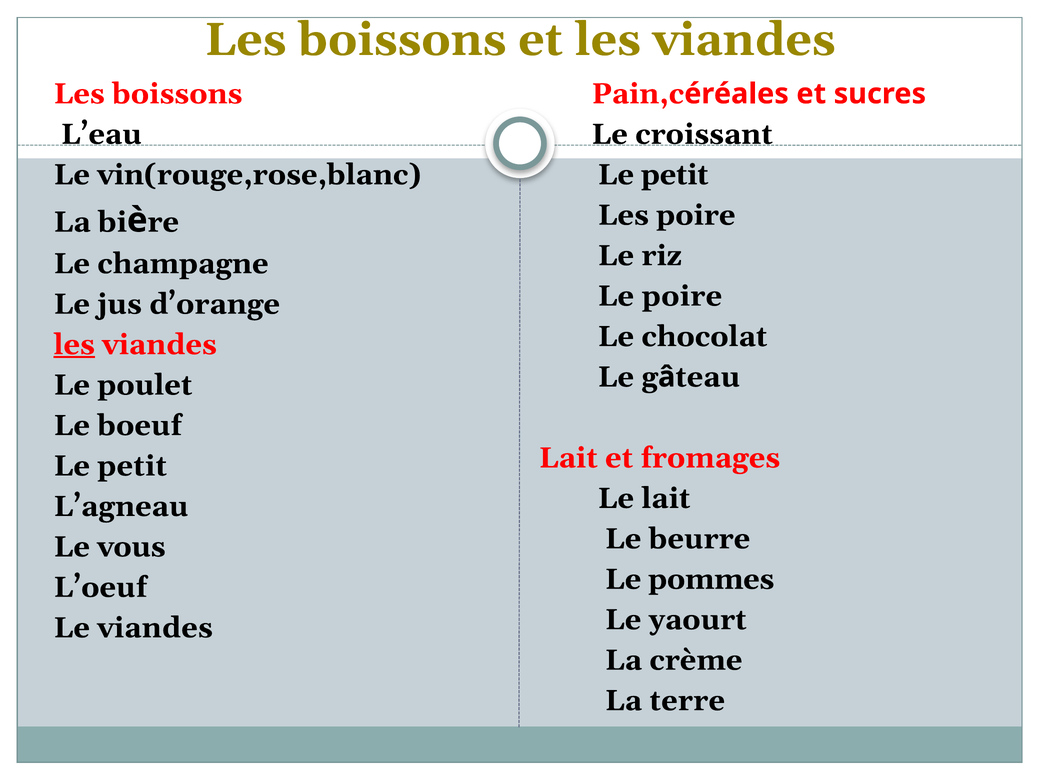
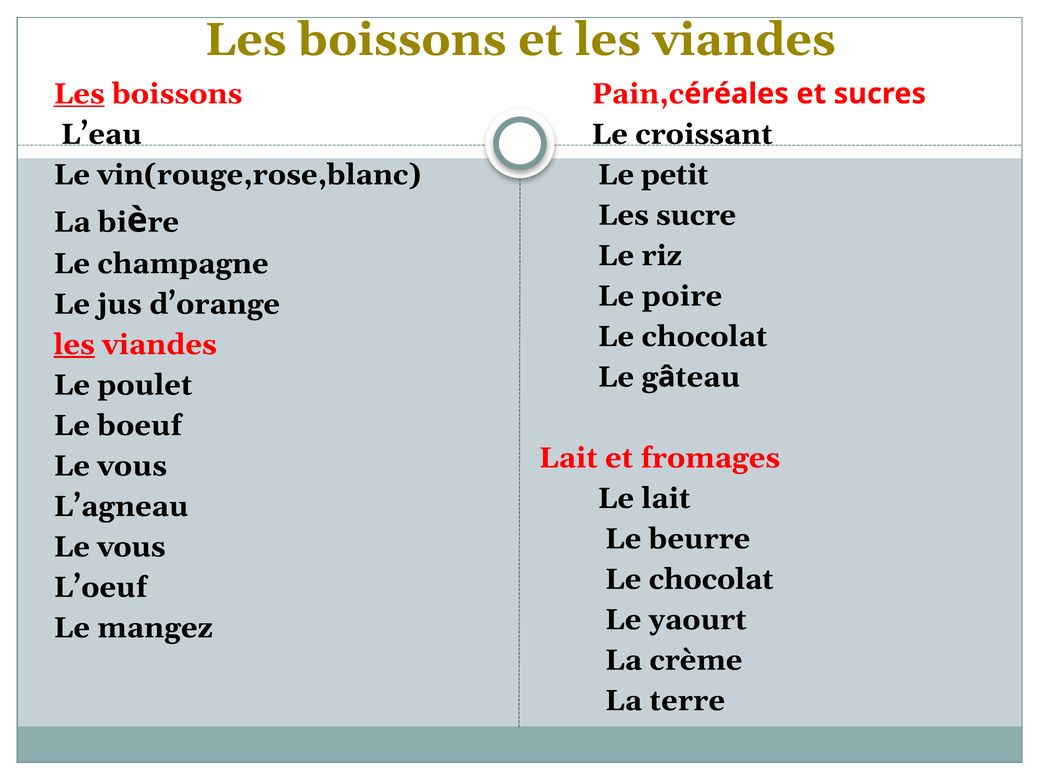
Les at (79, 94) underline: none -> present
Les poire: poire -> sucre
petit at (132, 466): petit -> vous
pommes at (711, 579): pommes -> chocolat
Le viandes: viandes -> mangez
